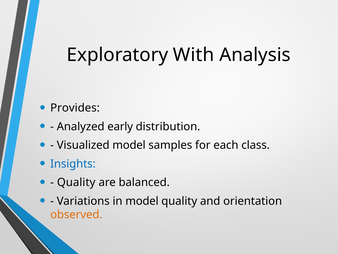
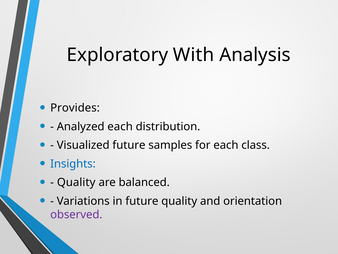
Analyzed early: early -> each
Visualized model: model -> future
in model: model -> future
observed colour: orange -> purple
